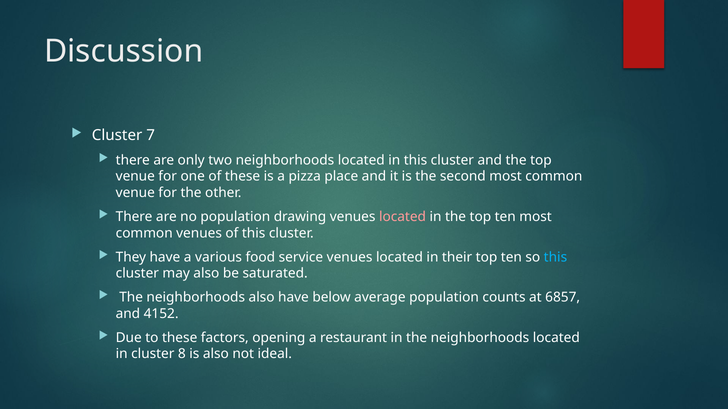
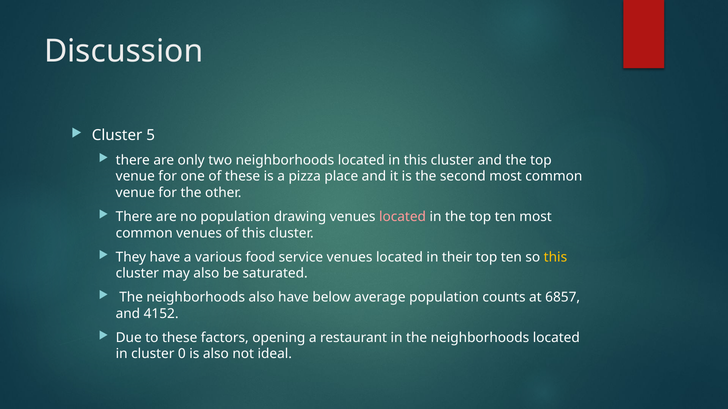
7: 7 -> 5
this at (555, 257) colour: light blue -> yellow
8: 8 -> 0
